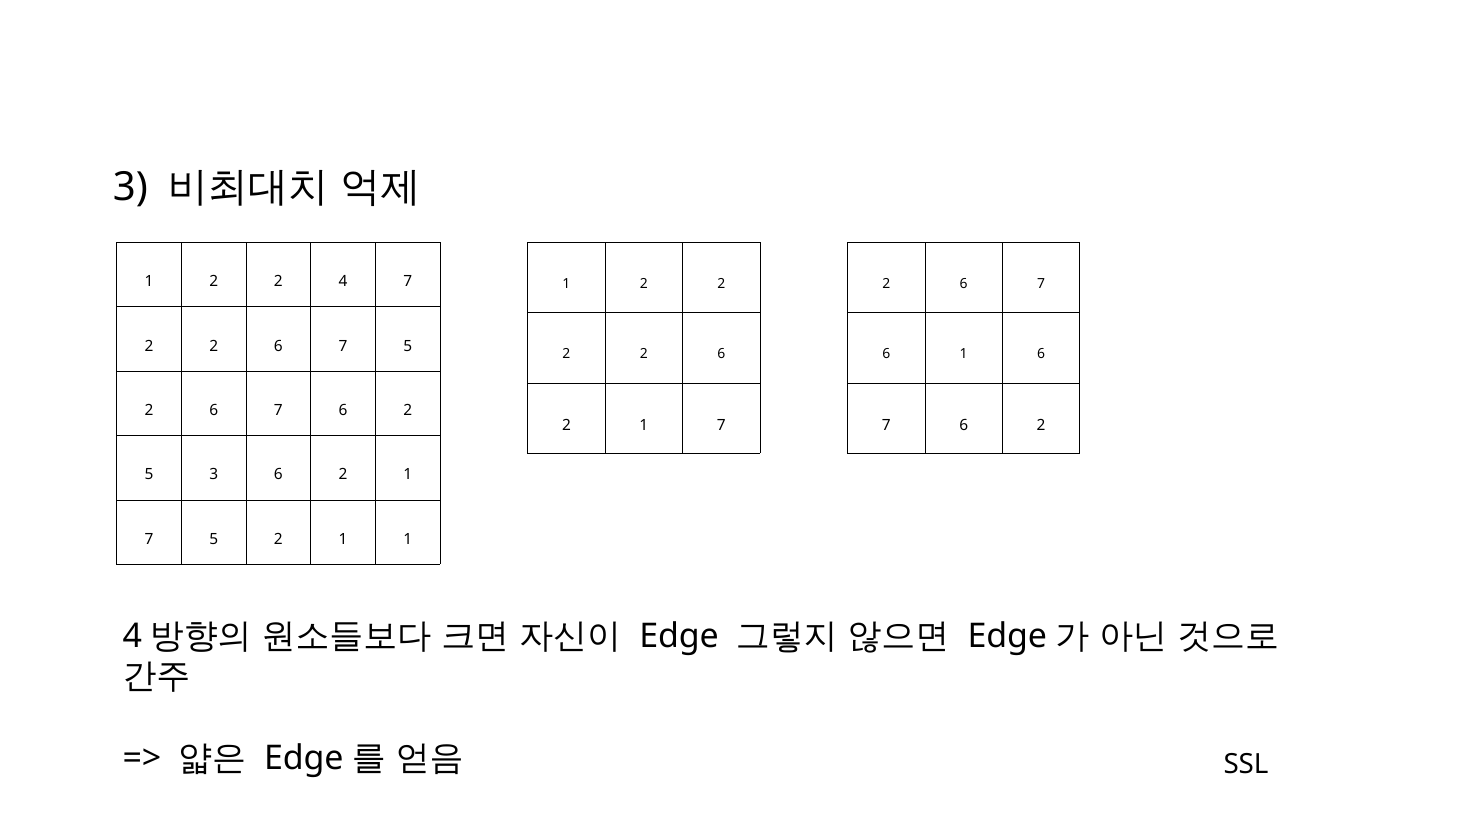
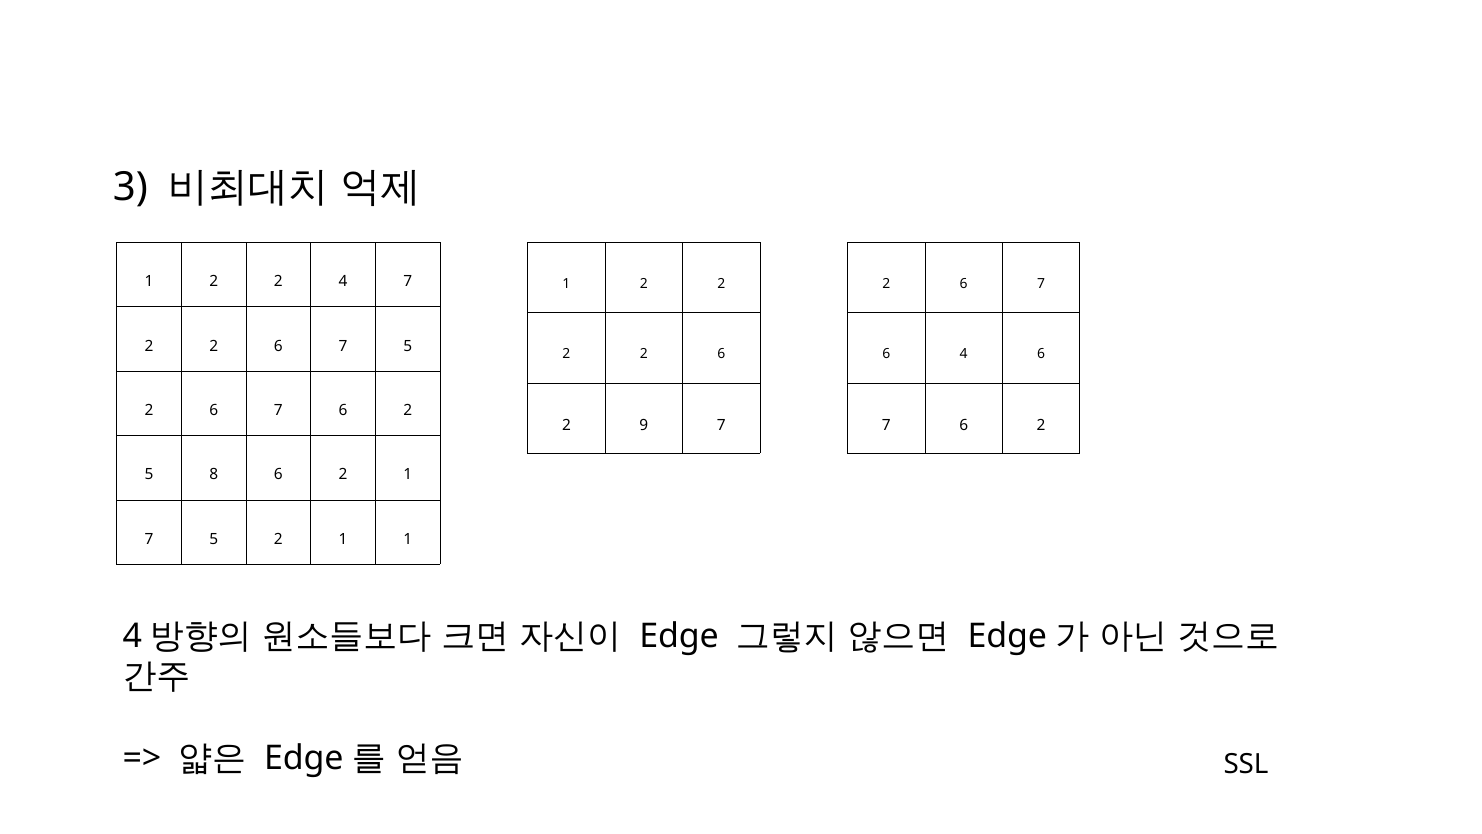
6 1: 1 -> 4
1 at (644, 425): 1 -> 9
5 3: 3 -> 8
